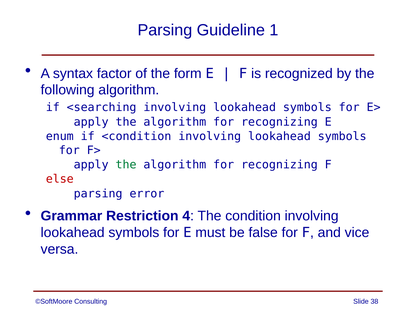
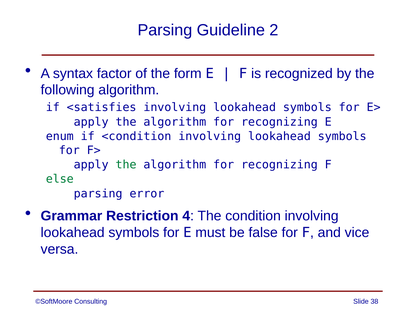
1: 1 -> 2
<searching: <searching -> <satisfies
else colour: red -> green
